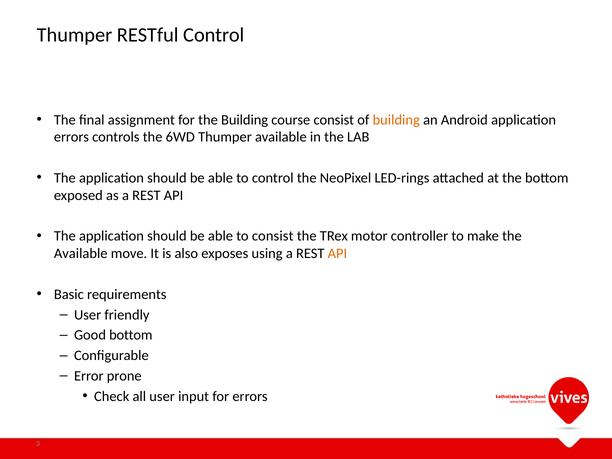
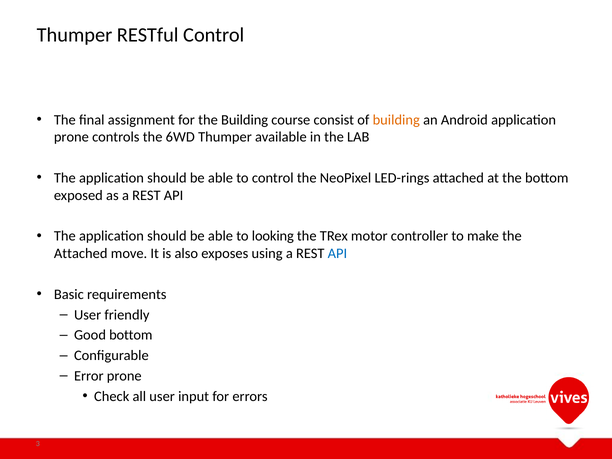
errors at (71, 137): errors -> prone
to consist: consist -> looking
Available at (81, 254): Available -> Attached
API at (337, 254) colour: orange -> blue
